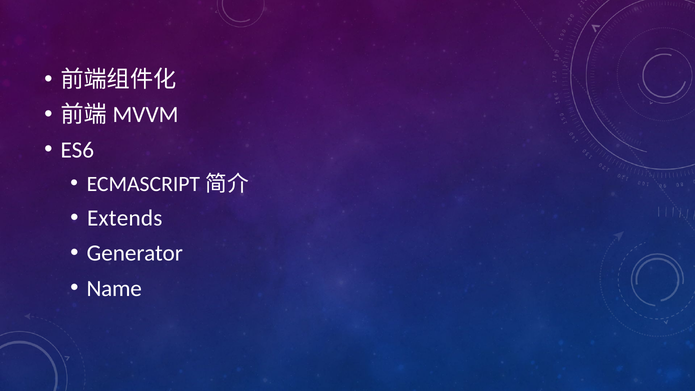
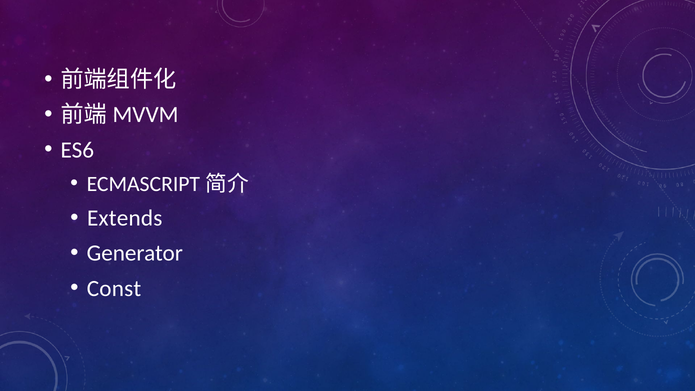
Name: Name -> Const
